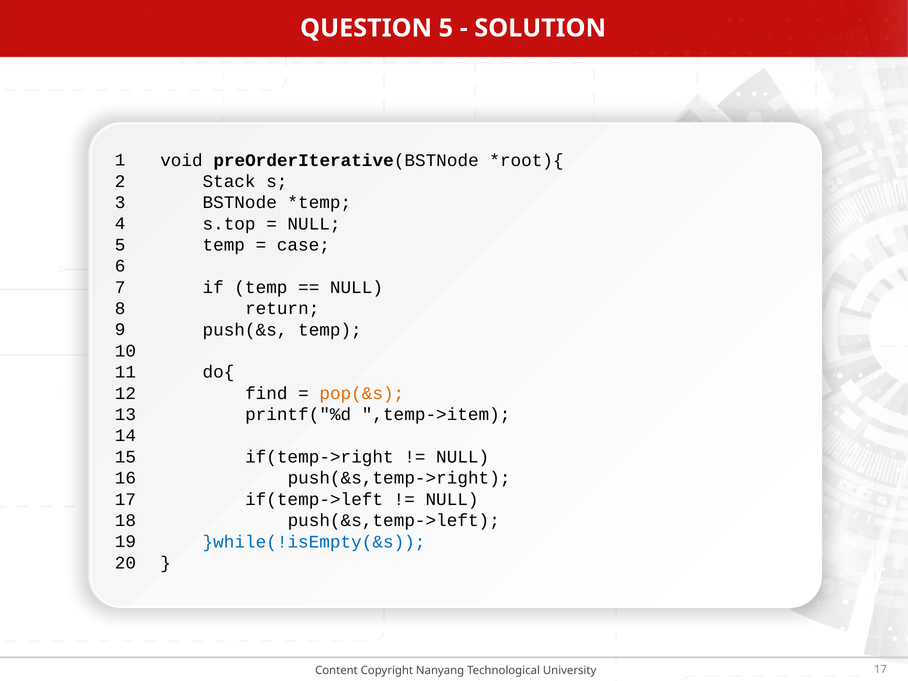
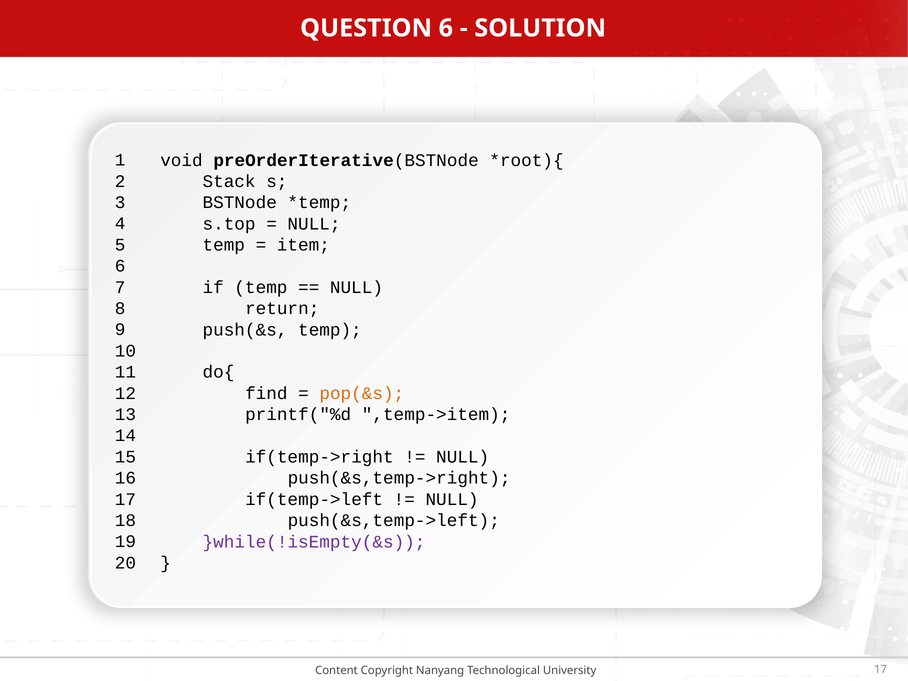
QUESTION 5: 5 -> 6
case: case -> item
}while(!isEmpty(&s colour: blue -> purple
